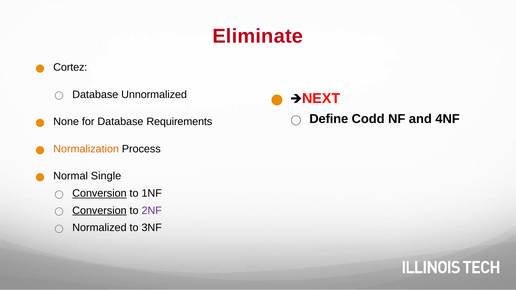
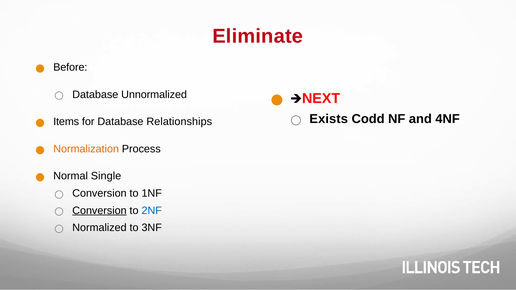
Cortez: Cortez -> Before
Define: Define -> Exists
None: None -> Items
Requirements: Requirements -> Relationships
Conversion at (99, 193) underline: present -> none
2NF colour: purple -> blue
